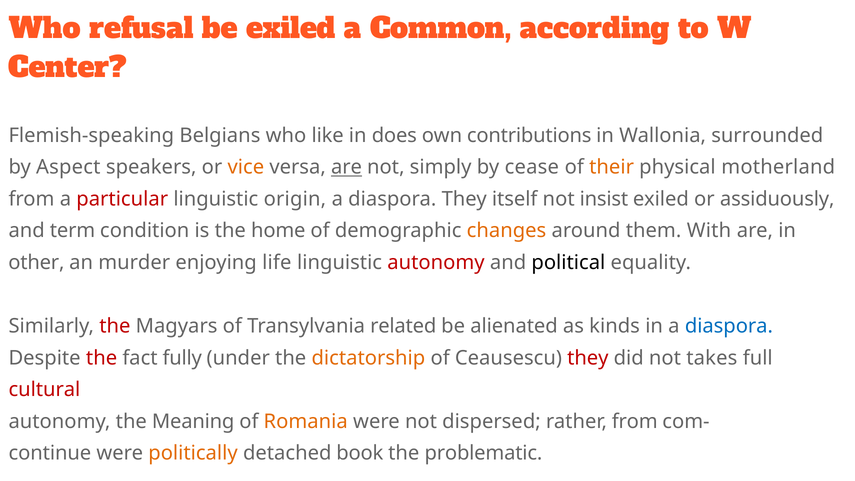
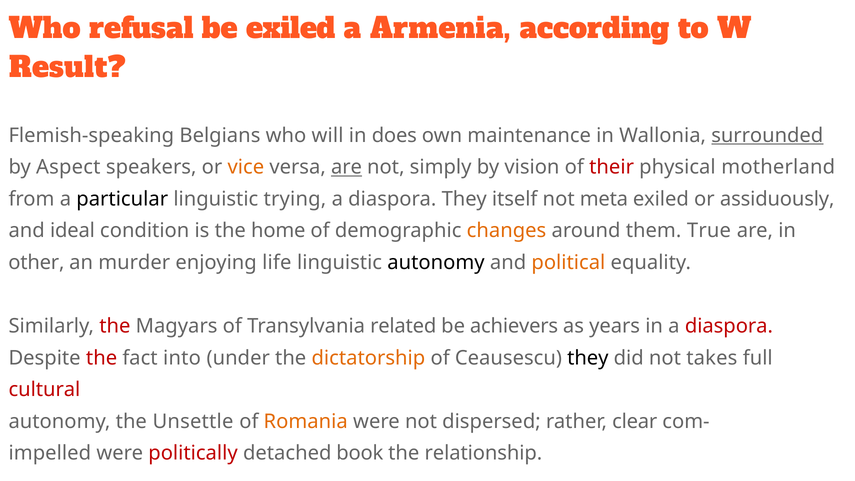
Common: Common -> Armenia
Center: Center -> Result
like: like -> will
contributions: contributions -> maintenance
surrounded underline: none -> present
cease: cease -> vision
their colour: orange -> red
particular colour: red -> black
origin: origin -> trying
insist: insist -> meta
term: term -> ideal
With: With -> True
autonomy at (436, 263) colour: red -> black
political colour: black -> orange
alienated: alienated -> achievers
kinds: kinds -> years
diaspora at (729, 326) colour: blue -> red
fully: fully -> into
they at (588, 358) colour: red -> black
Meaning: Meaning -> Unsettle
rather from: from -> clear
continue: continue -> impelled
politically colour: orange -> red
problematic: problematic -> relationship
